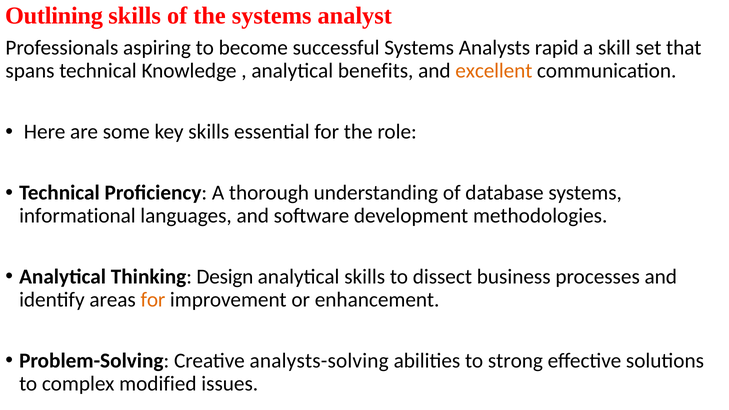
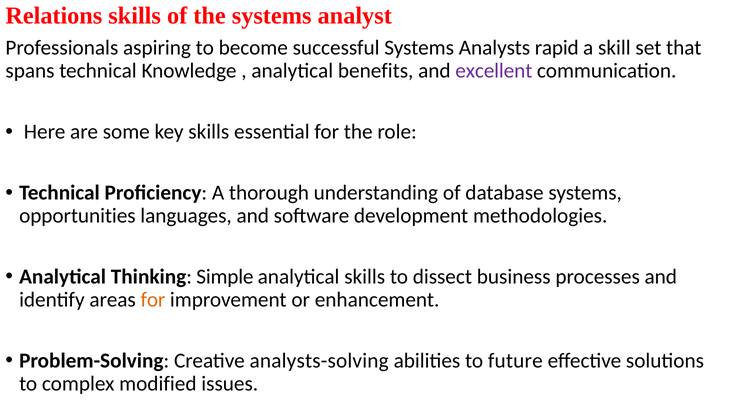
Outlining: Outlining -> Relations
excellent colour: orange -> purple
informational: informational -> opportunities
Design: Design -> Simple
strong: strong -> future
